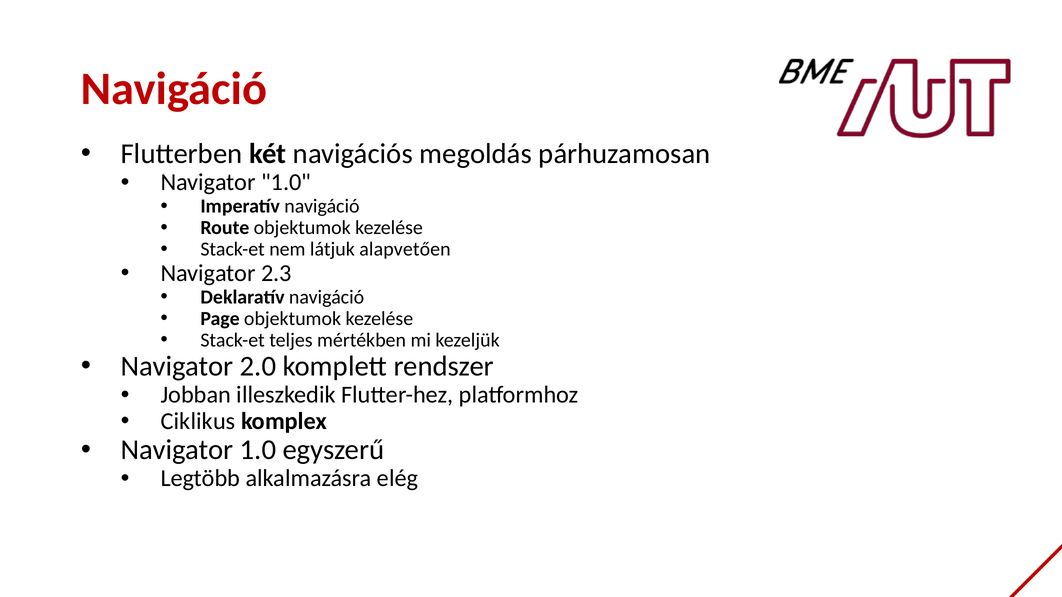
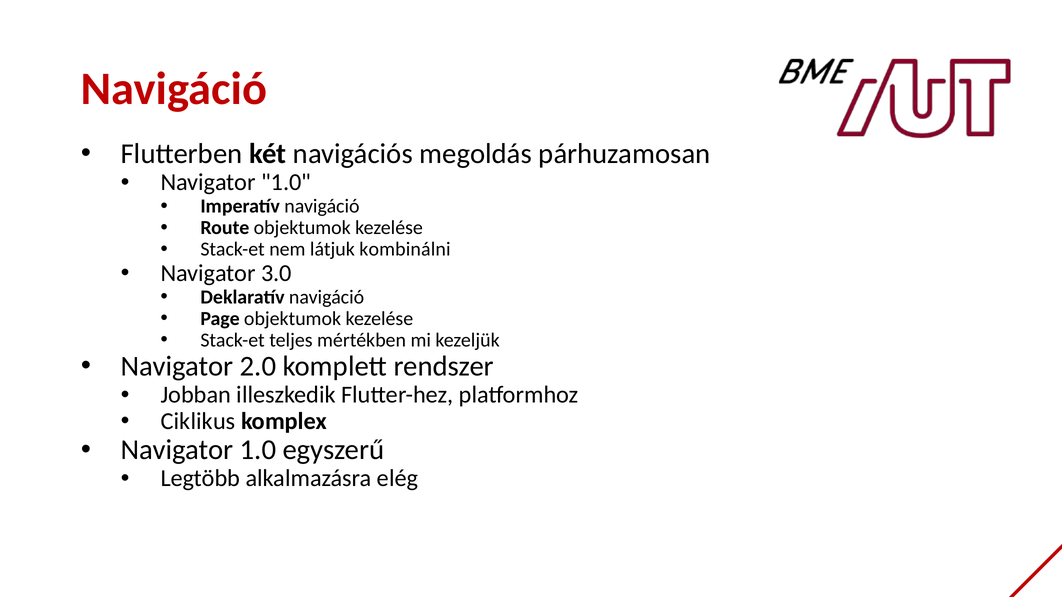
alapvetően: alapvetően -> kombinálni
2.3: 2.3 -> 3.0
